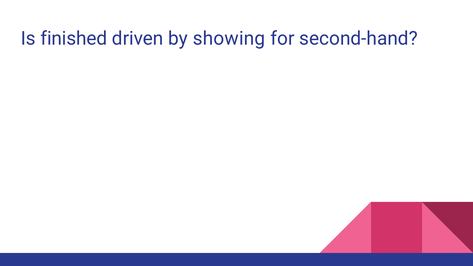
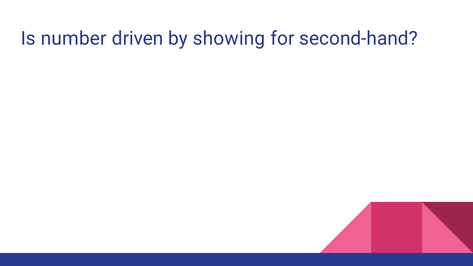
finished: finished -> number
